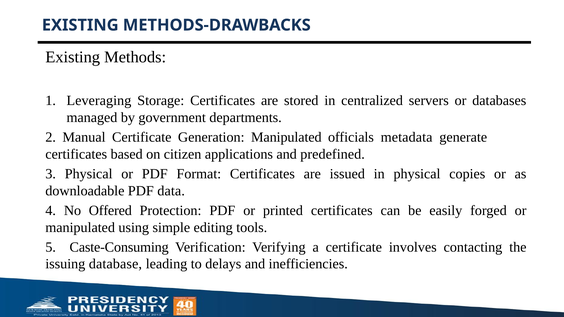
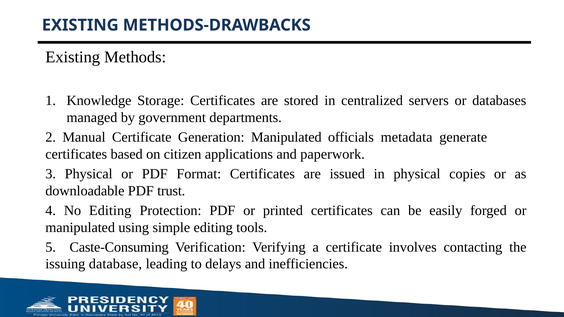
Leveraging: Leveraging -> Knowledge
predefined: predefined -> paperwork
data: data -> trust
No Offered: Offered -> Editing
